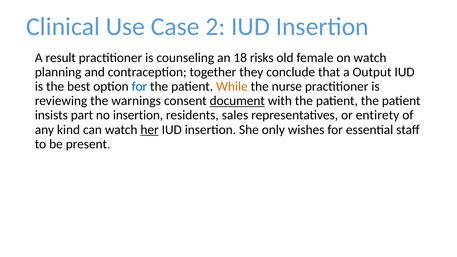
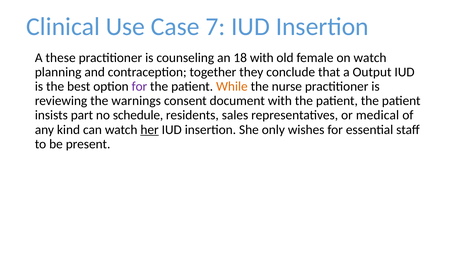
2: 2 -> 7
result: result -> these
18 risks: risks -> with
for at (139, 86) colour: blue -> purple
document underline: present -> none
no insertion: insertion -> schedule
entirety: entirety -> medical
